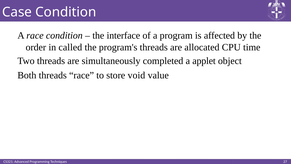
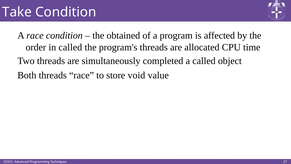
Case: Case -> Take
interface: interface -> obtained
a applet: applet -> called
